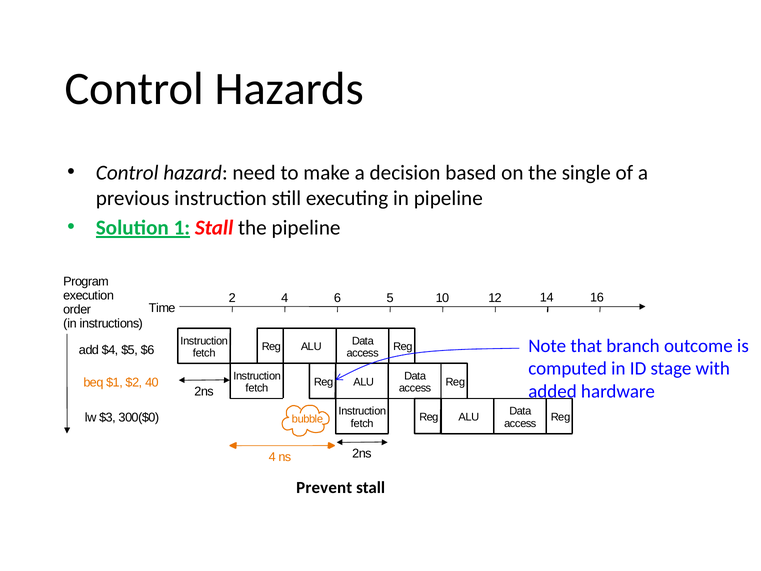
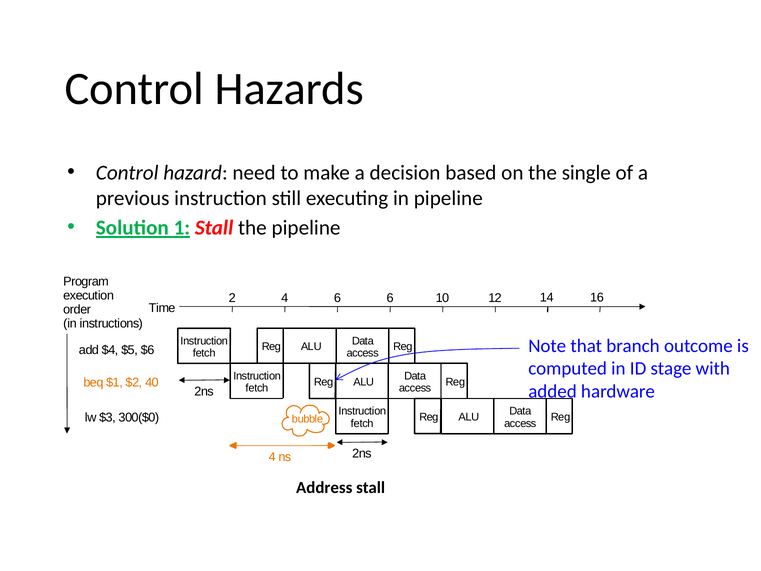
6 5: 5 -> 6
Prevent: Prevent -> Address
